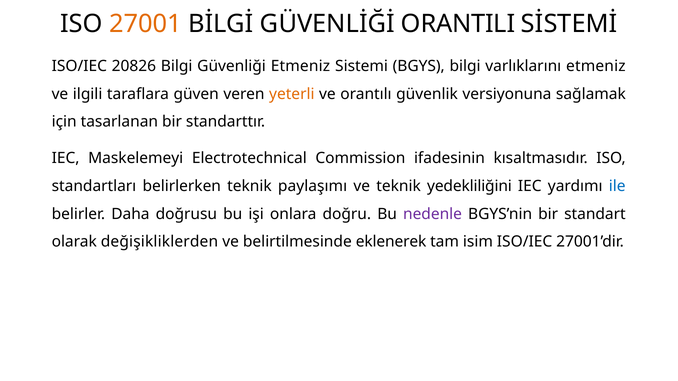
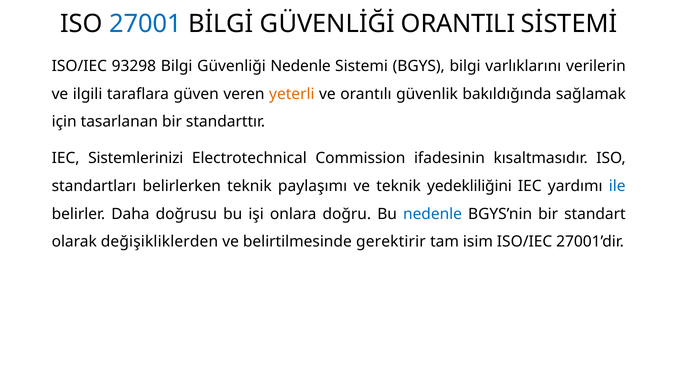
27001 colour: orange -> blue
20826: 20826 -> 93298
Güvenliği Etmeniz: Etmeniz -> Nedenle
varlıklarını etmeniz: etmeniz -> verilerin
versiyonuna: versiyonuna -> bakıldığında
Maskelemeyi: Maskelemeyi -> Sistemlerinizi
nedenle at (433, 214) colour: purple -> blue
eklenerek: eklenerek -> gerektirir
